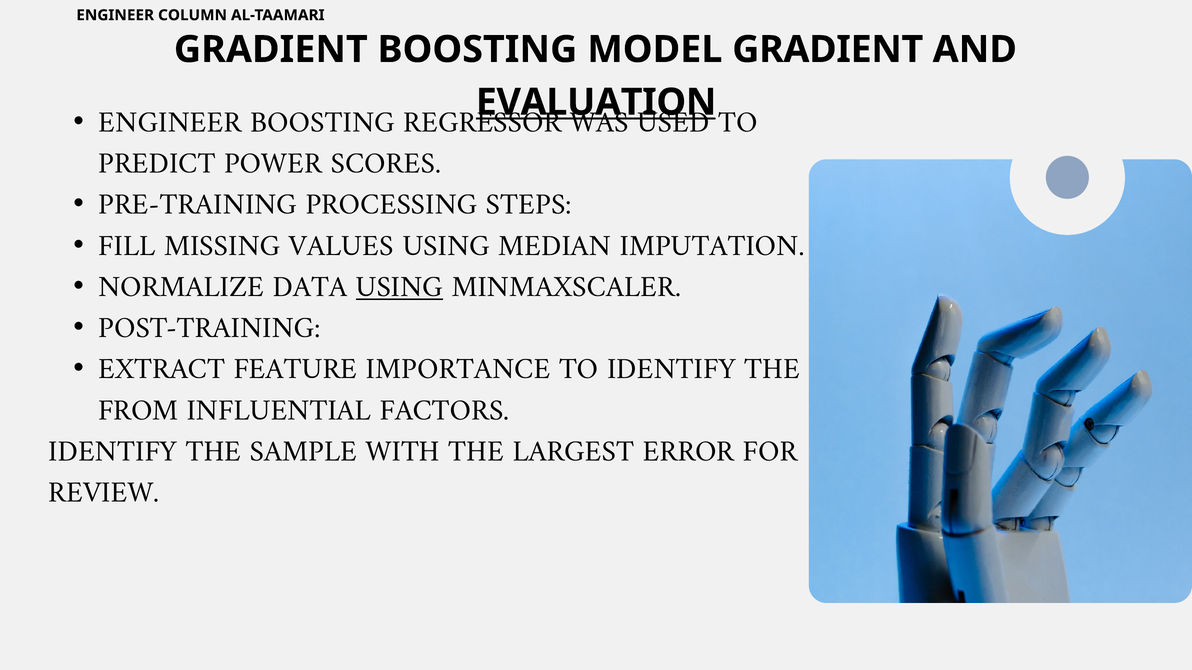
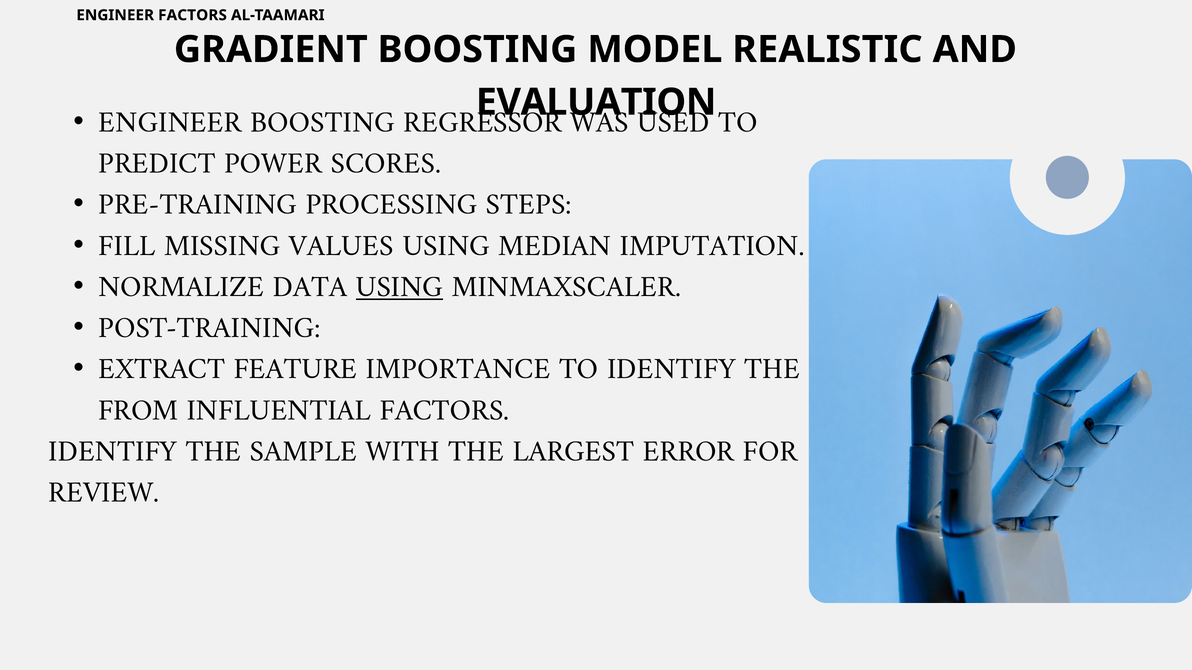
ENGINEER COLUMN: COLUMN -> FACTORS
MODEL GRADIENT: GRADIENT -> REALISTIC
EVALUATION underline: present -> none
